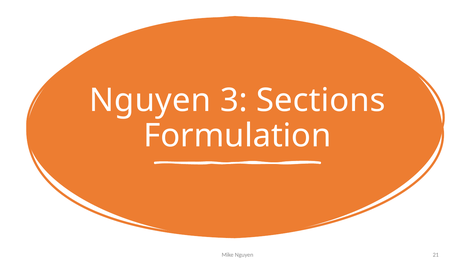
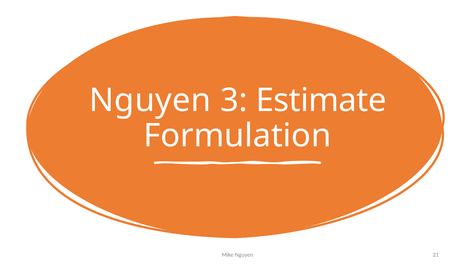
Sections: Sections -> Estimate
